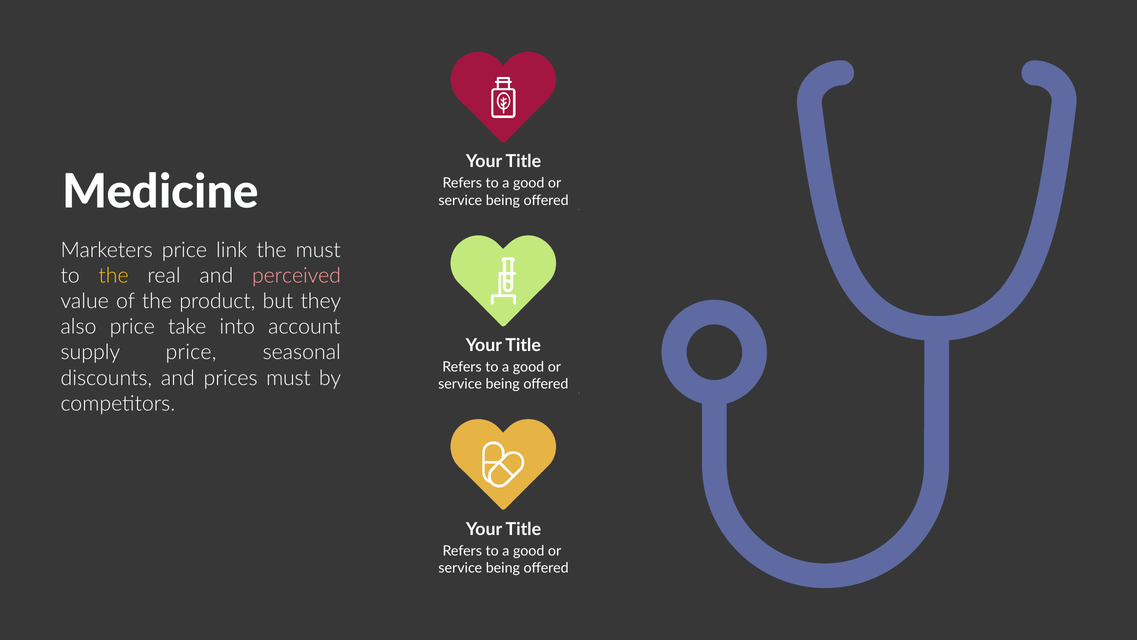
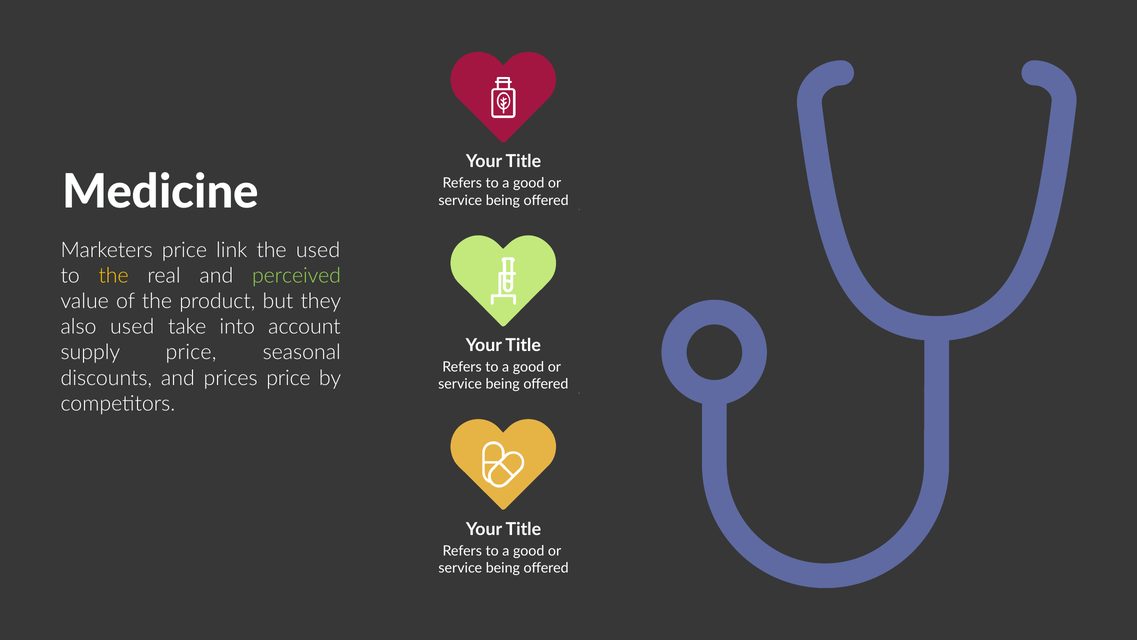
the must: must -> used
perceived colour: pink -> light green
also price: price -> used
prices must: must -> price
